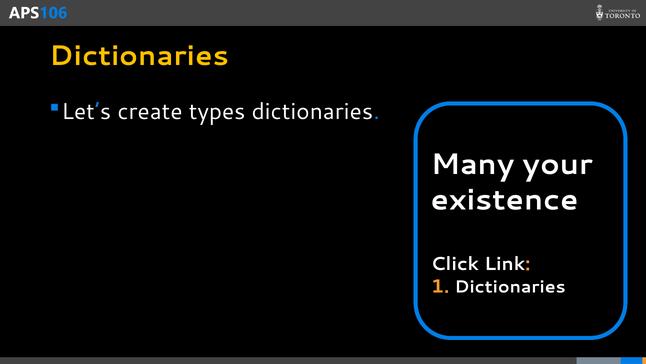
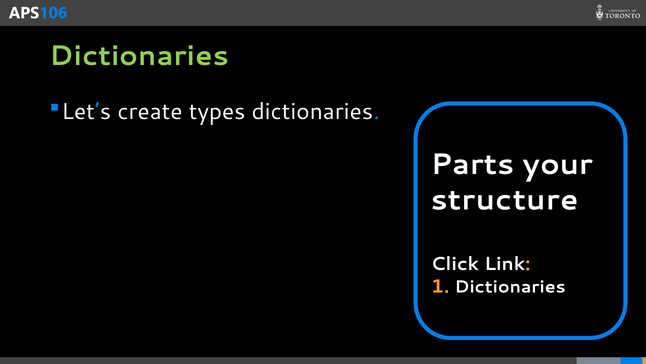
Dictionaries at (139, 56) colour: yellow -> light green
Many: Many -> Parts
existence: existence -> structure
